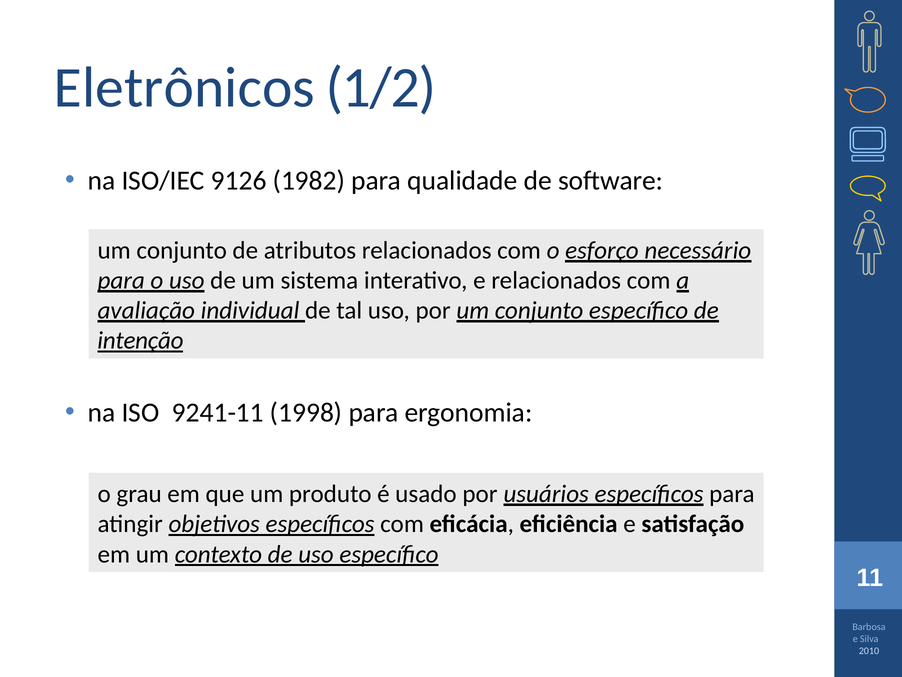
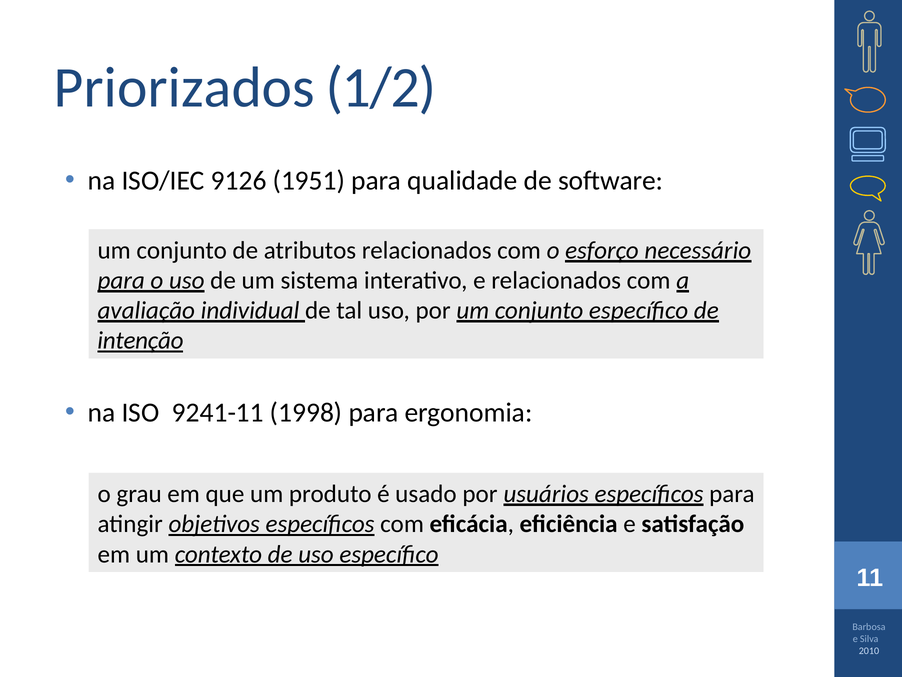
Eletrônicos: Eletrônicos -> Priorizados
1982: 1982 -> 1951
